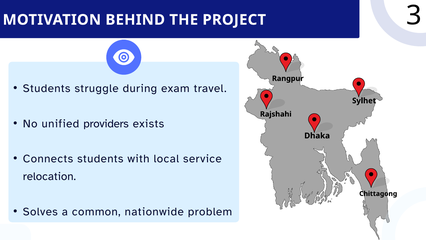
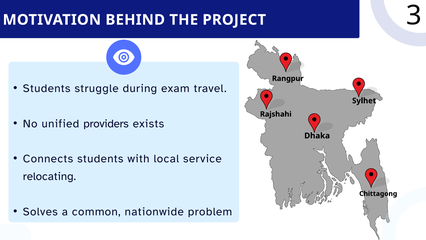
relocation: relocation -> relocating
